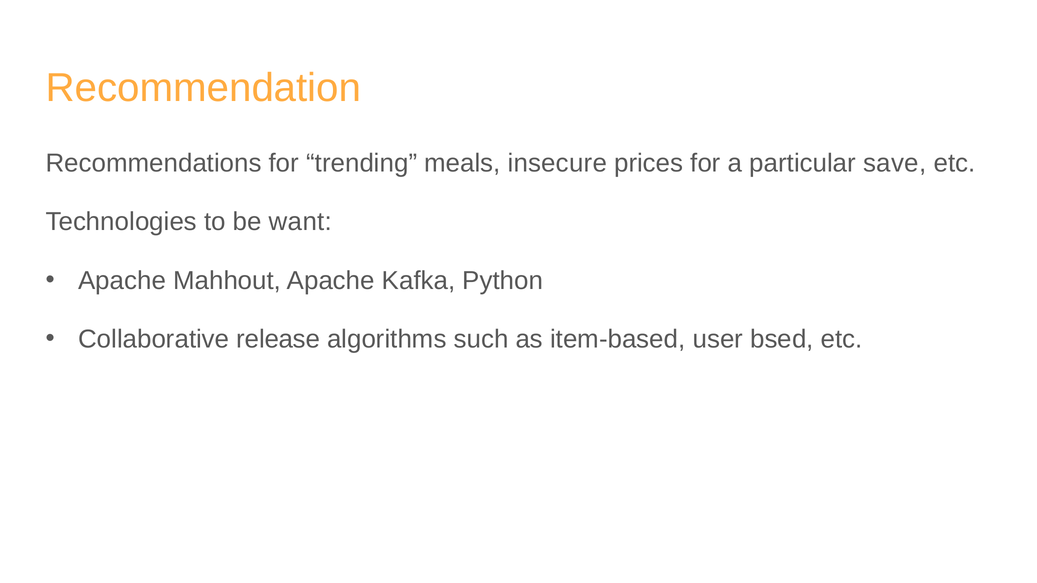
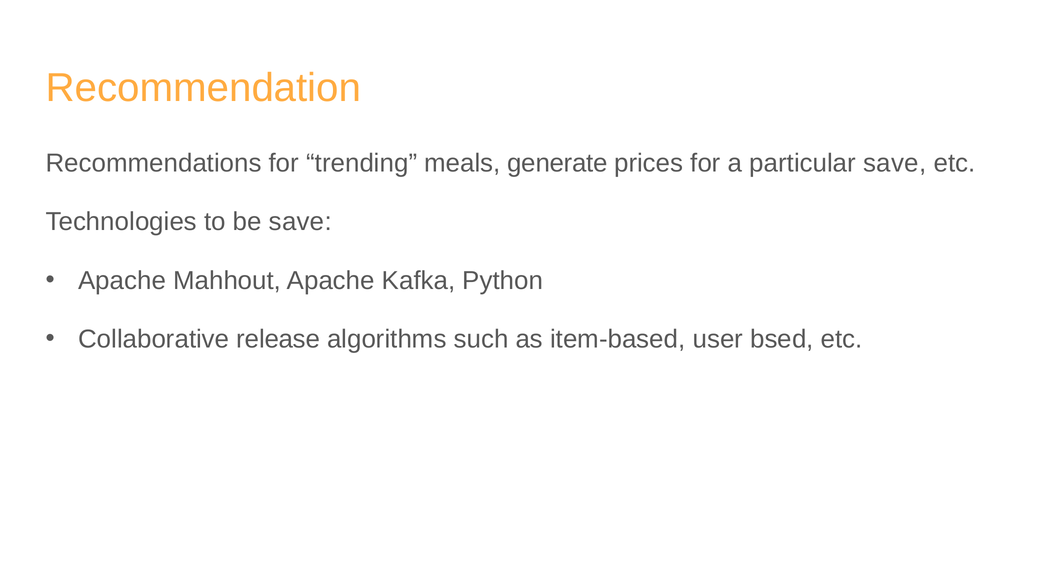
insecure: insecure -> generate
be want: want -> save
